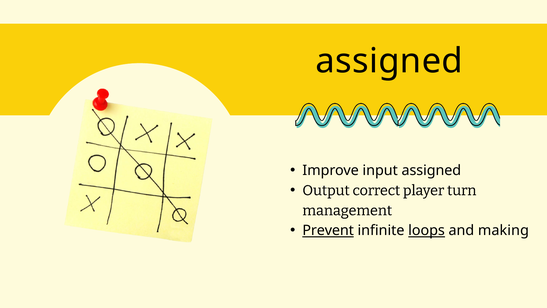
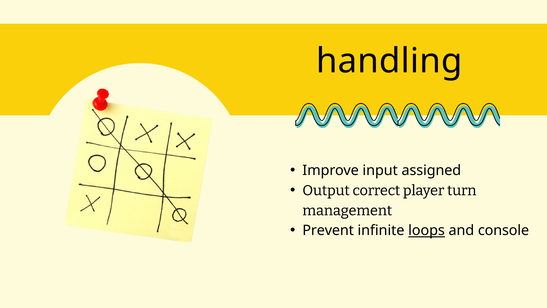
assigned at (389, 61): assigned -> handling
Prevent underline: present -> none
making: making -> console
